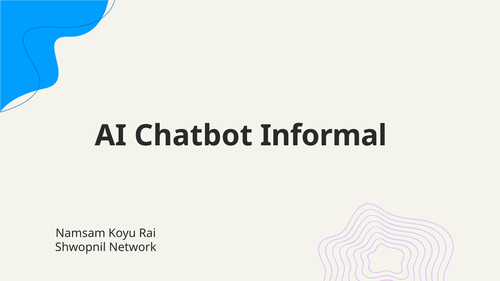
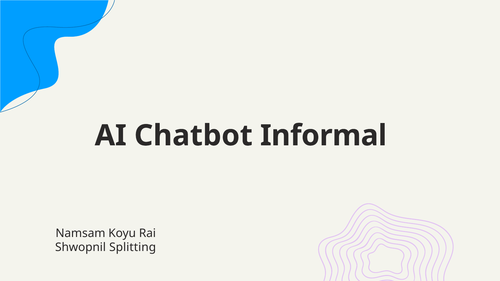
Network: Network -> Splitting
